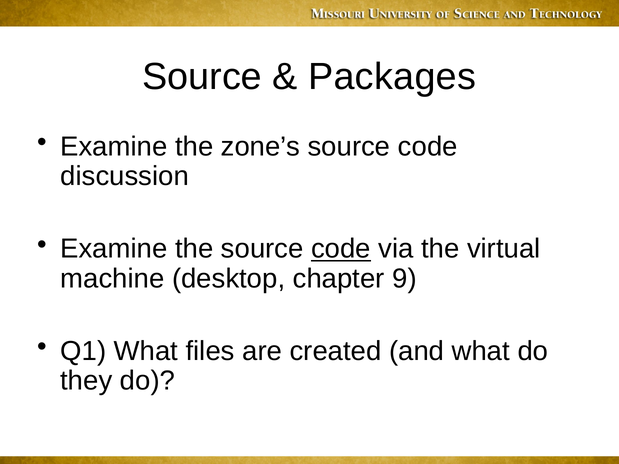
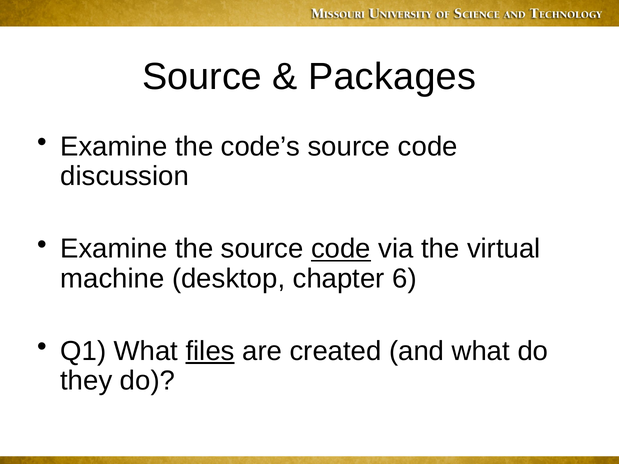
zone’s: zone’s -> code’s
9: 9 -> 6
files underline: none -> present
